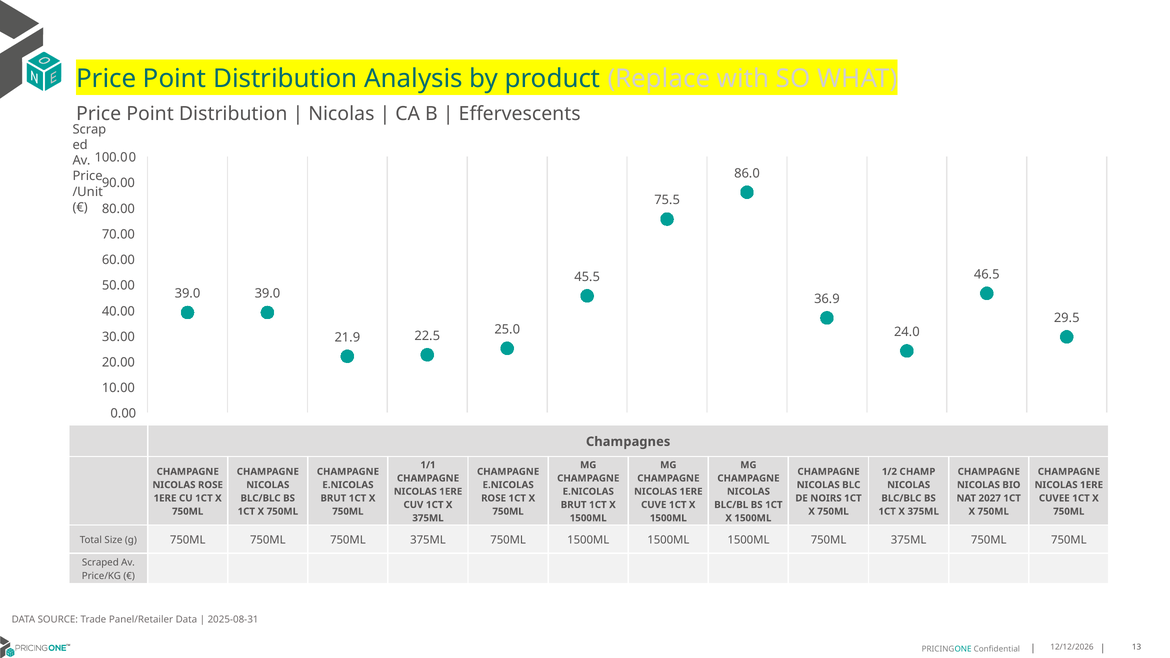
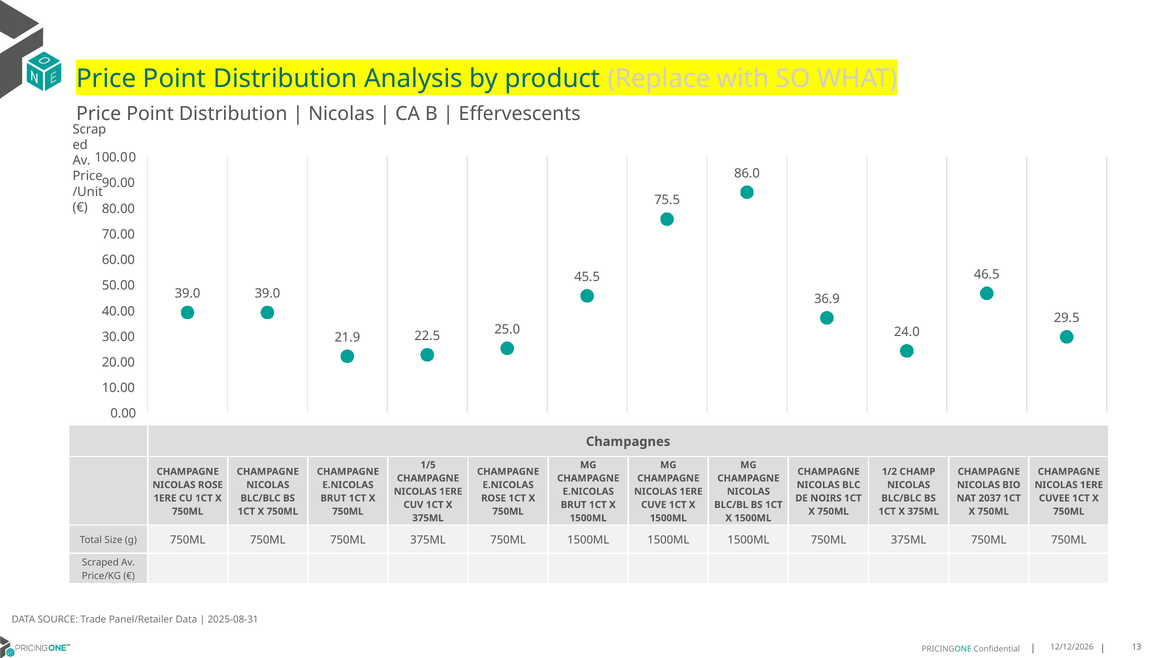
1/1: 1/1 -> 1/5
2027: 2027 -> 2037
